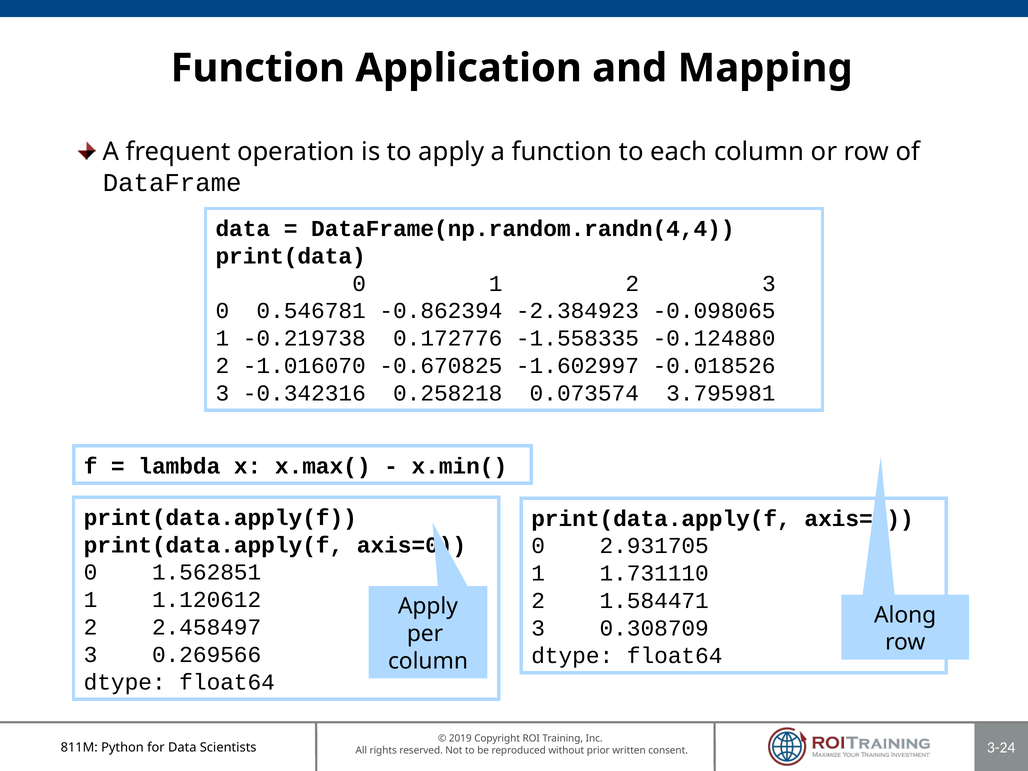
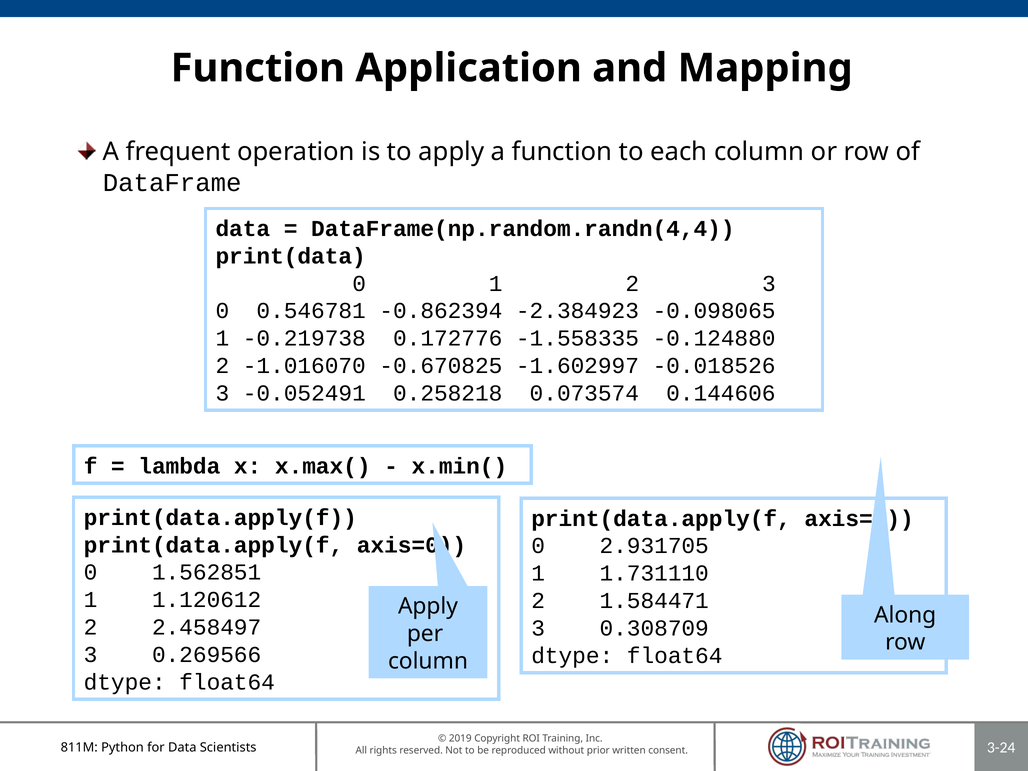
-0.342316: -0.342316 -> -0.052491
3.795981: 3.795981 -> 0.144606
